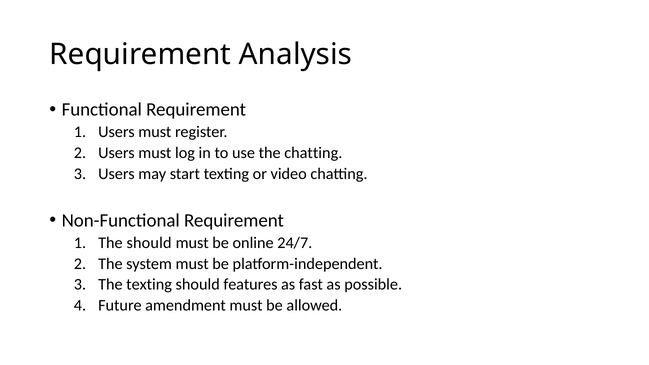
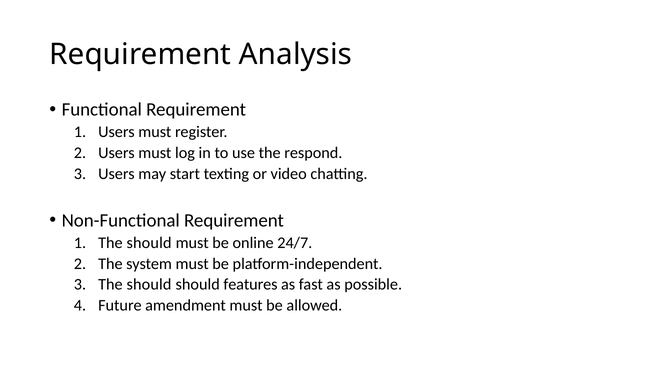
the chatting: chatting -> respond
texting at (149, 285): texting -> should
